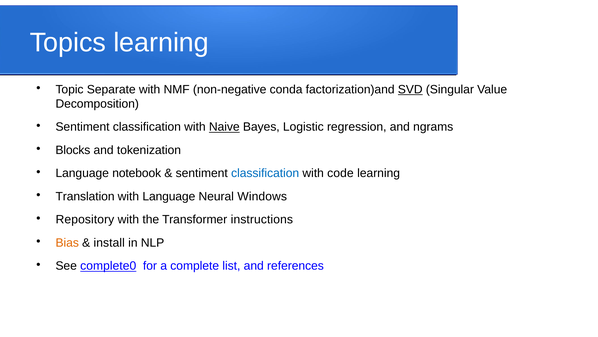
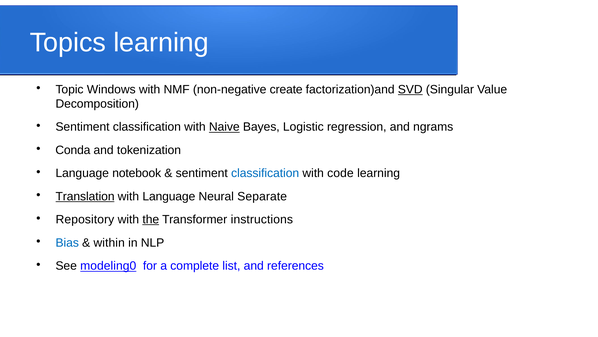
Separate: Separate -> Windows
conda: conda -> create
Blocks: Blocks -> Conda
Translation underline: none -> present
Windows: Windows -> Separate
the underline: none -> present
Bias colour: orange -> blue
install: install -> within
complete0: complete0 -> modeling0
